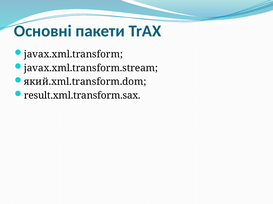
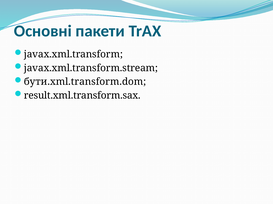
який.xml.transform.dom: який.xml.transform.dom -> бути.xml.transform.dom
